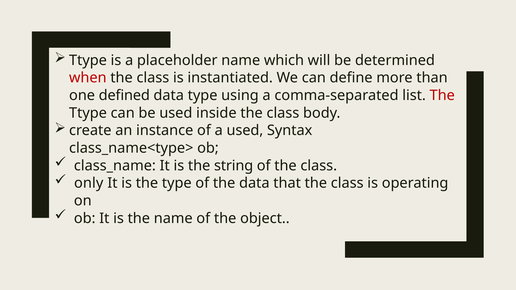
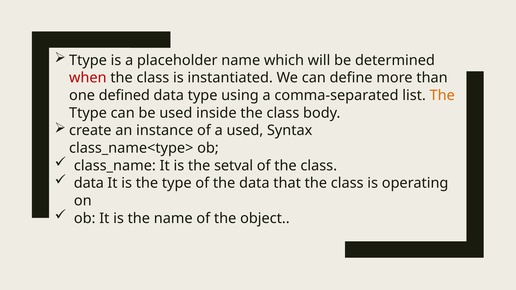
The at (442, 95) colour: red -> orange
string: string -> setval
only at (89, 183): only -> data
